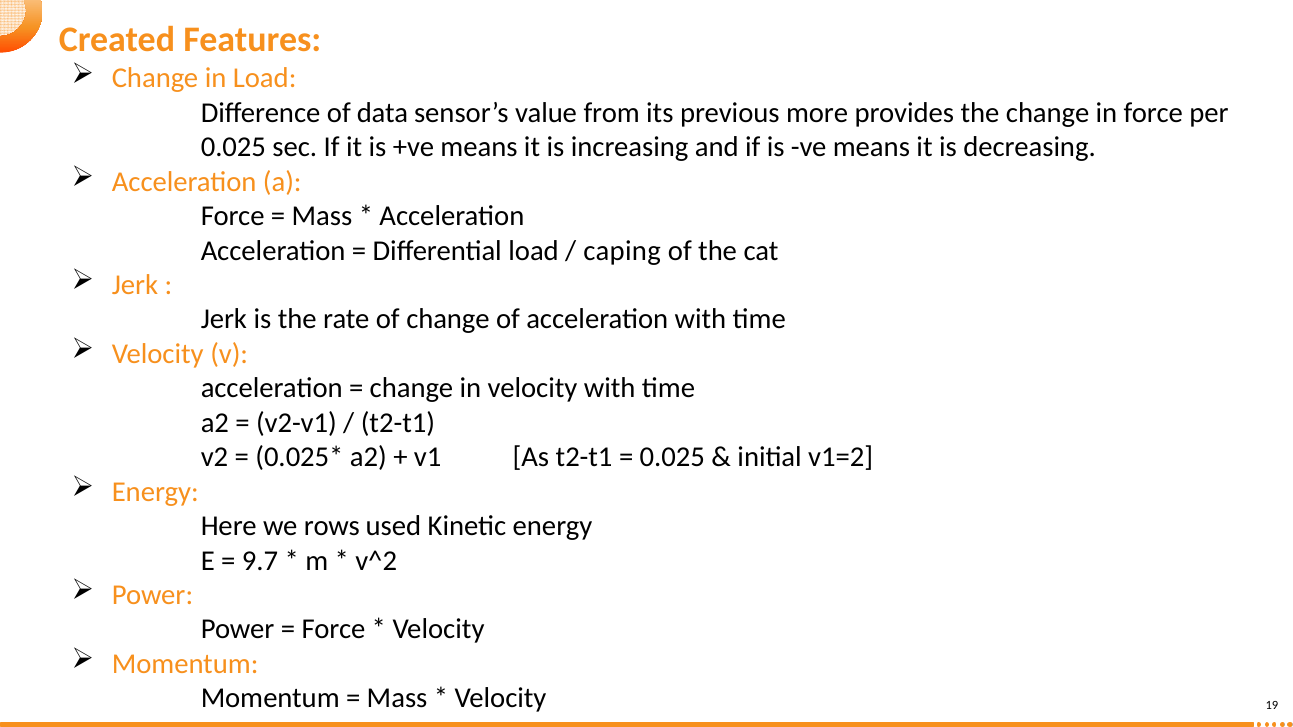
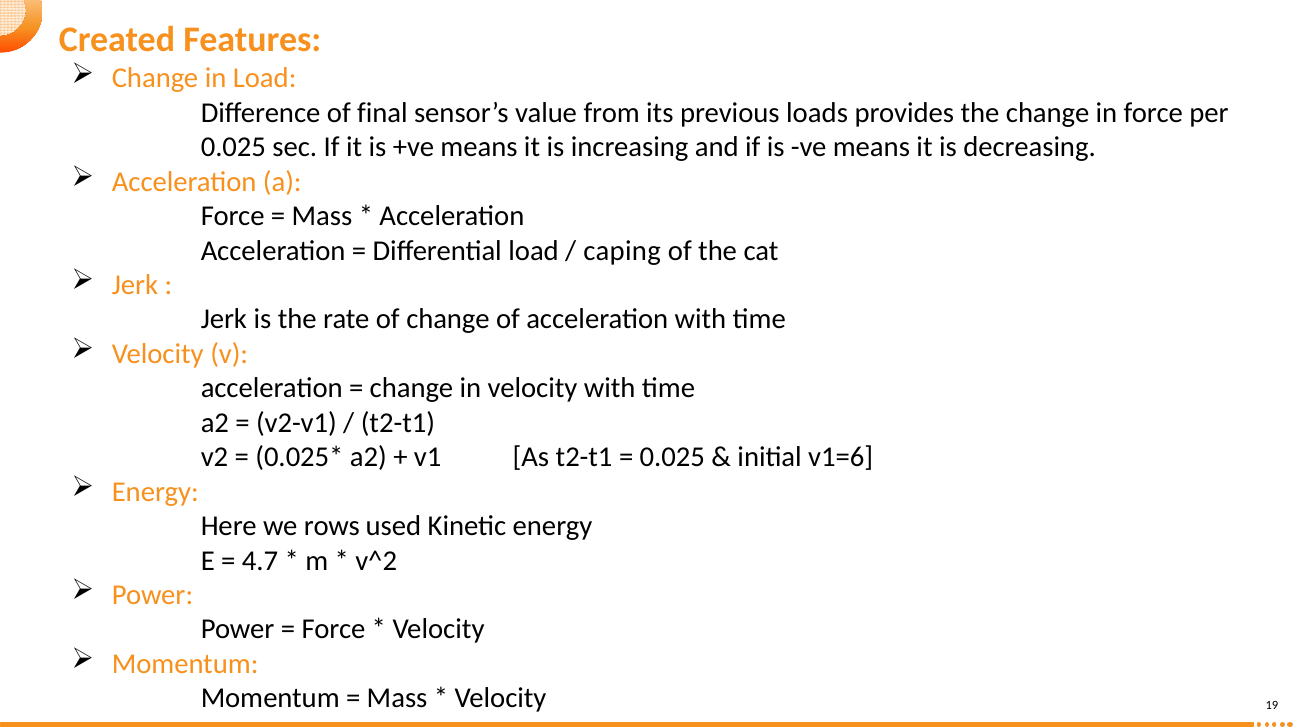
data: data -> final
more: more -> loads
v1=2: v1=2 -> v1=6
9.7: 9.7 -> 4.7
